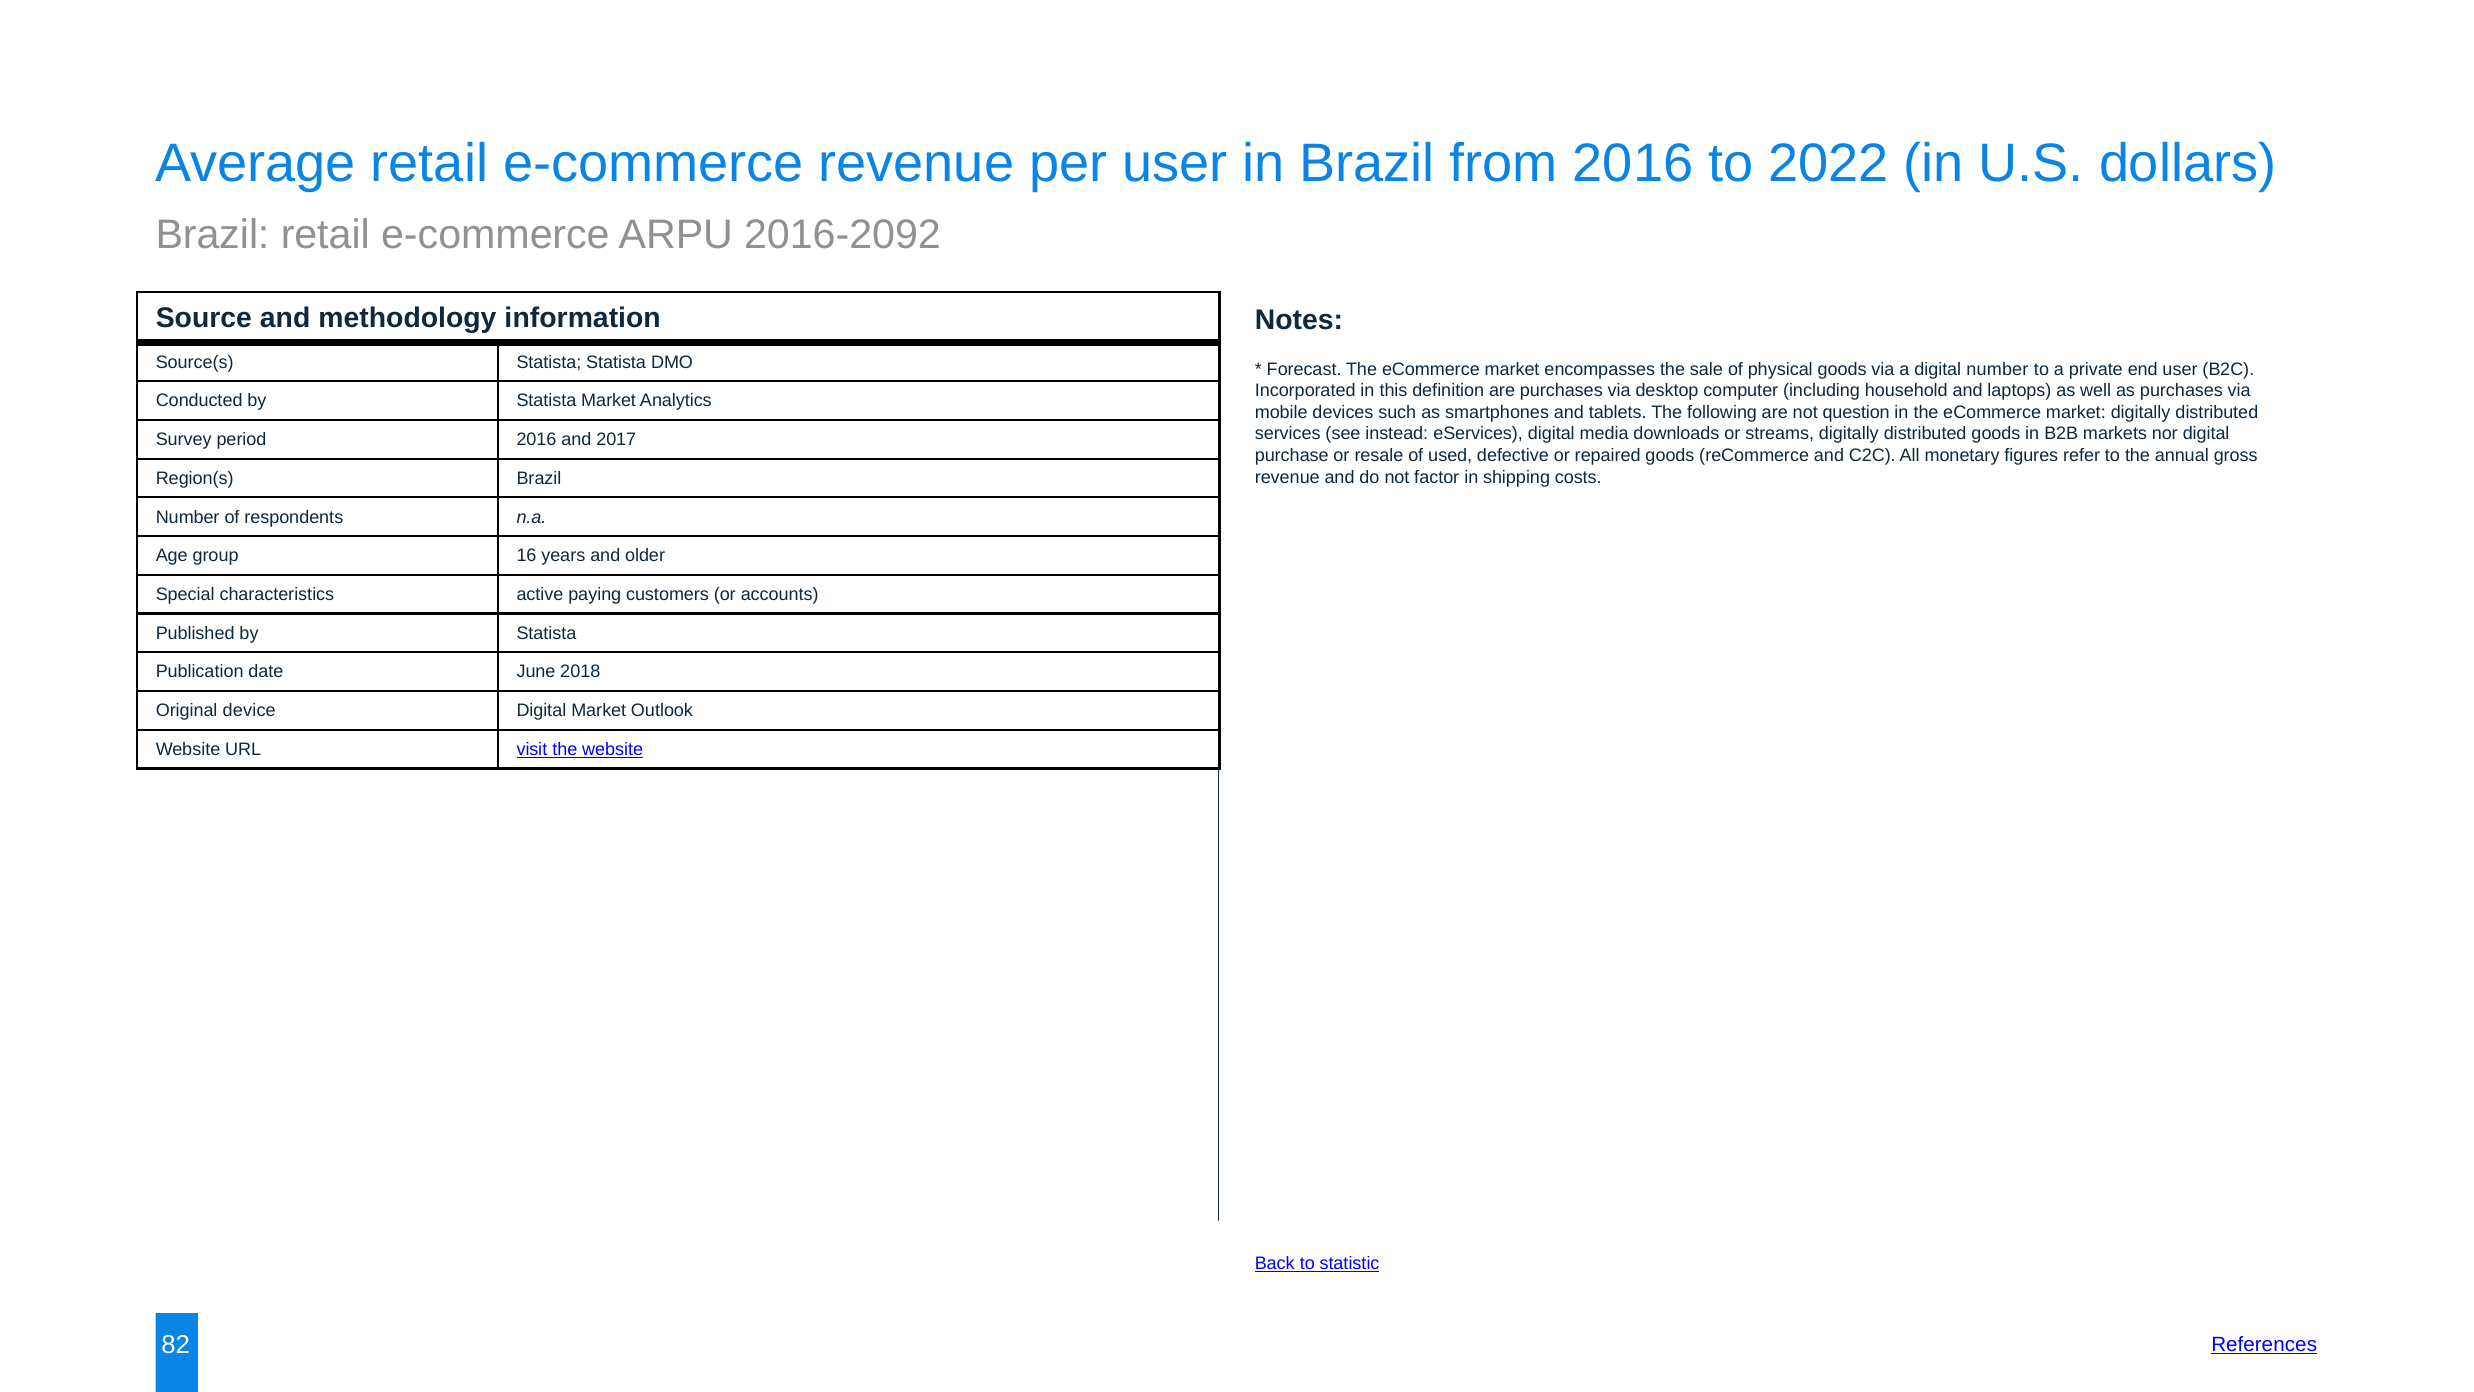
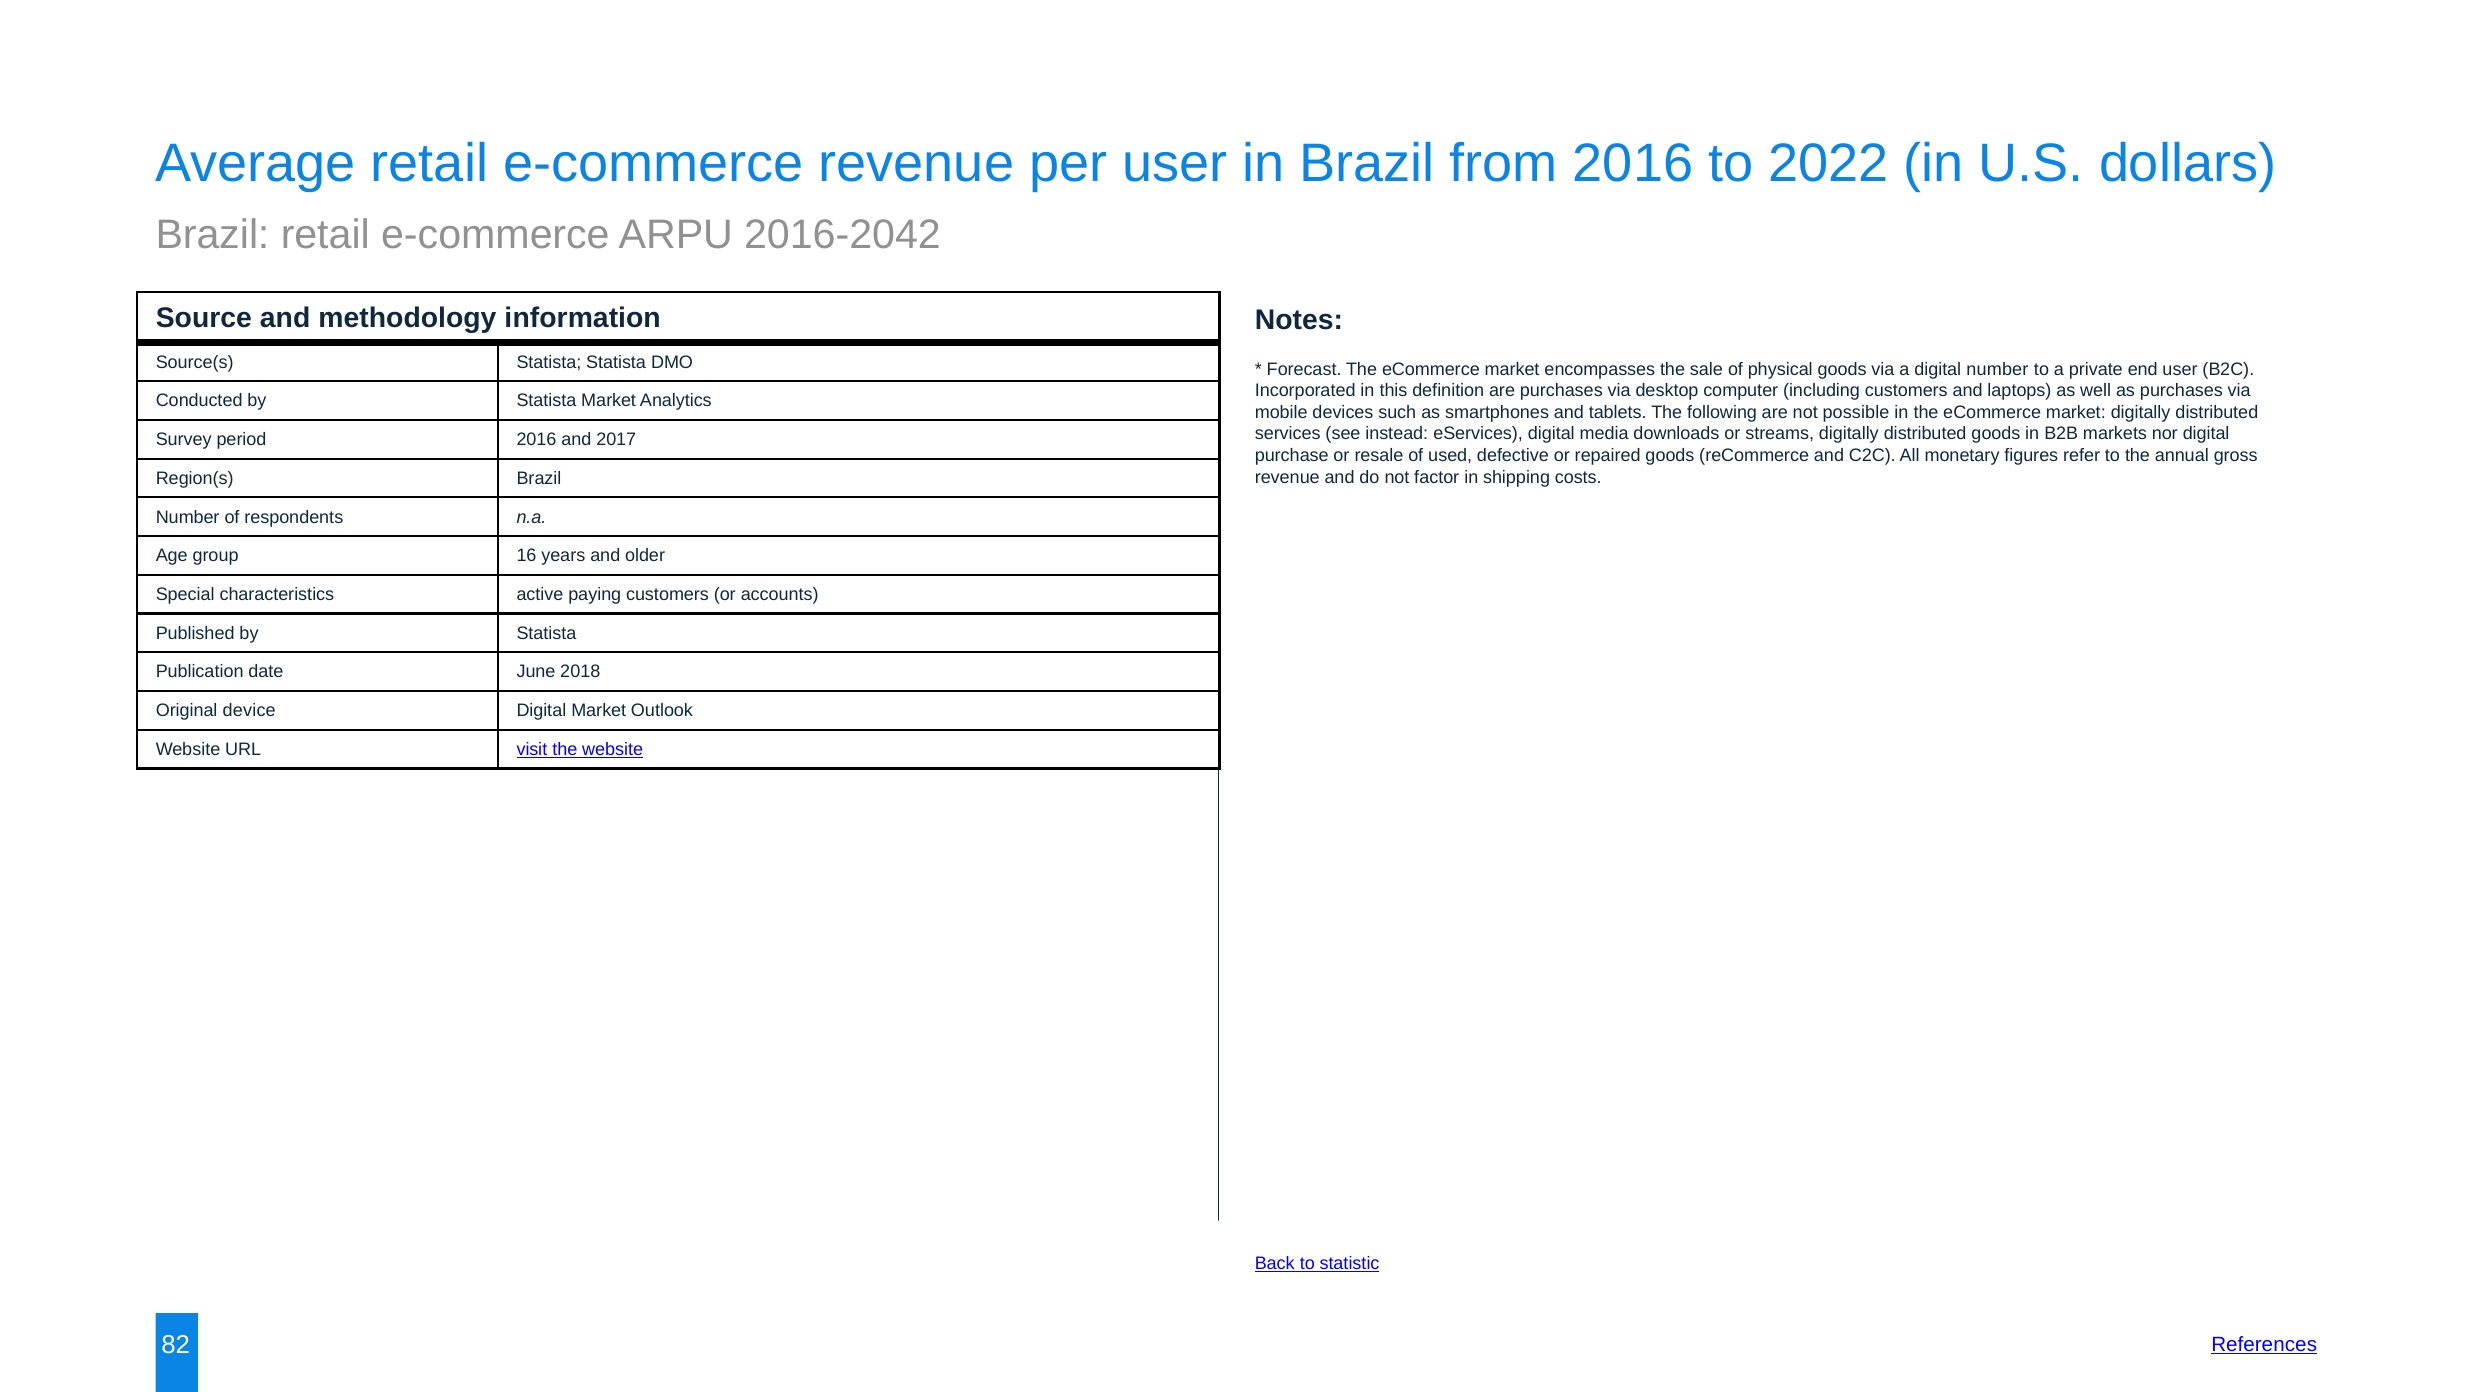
2016-2092: 2016-2092 -> 2016-2042
including household: household -> customers
question: question -> possible
